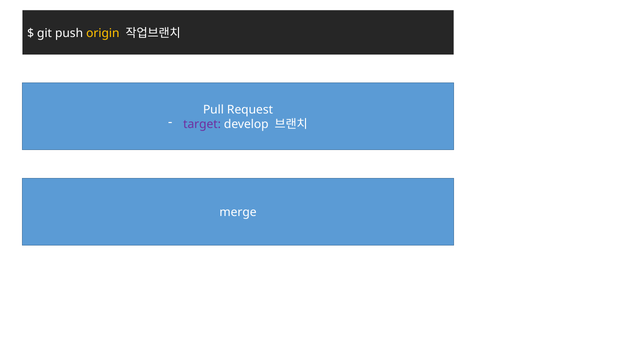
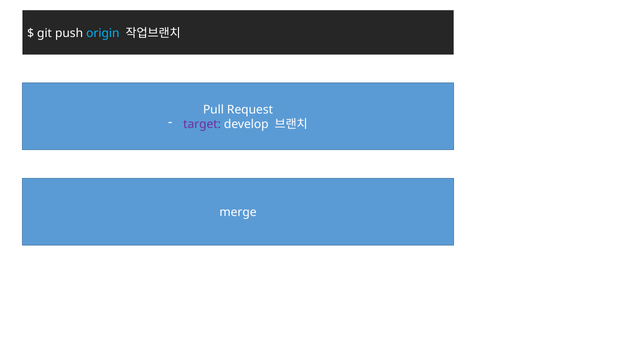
origin colour: yellow -> light blue
